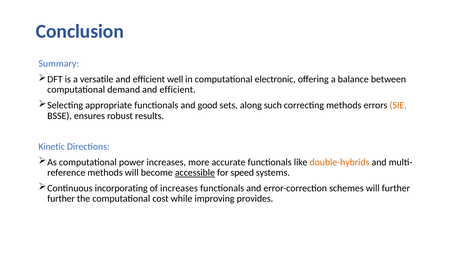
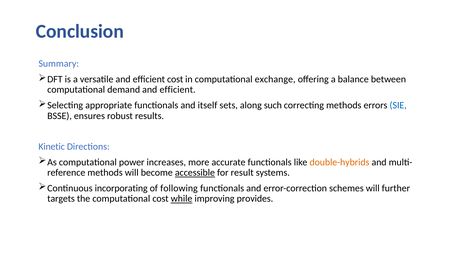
efficient well: well -> cost
electronic: electronic -> exchange
good: good -> itself
SIE colour: orange -> blue
speed: speed -> result
of increases: increases -> following
further at (61, 199): further -> targets
while underline: none -> present
